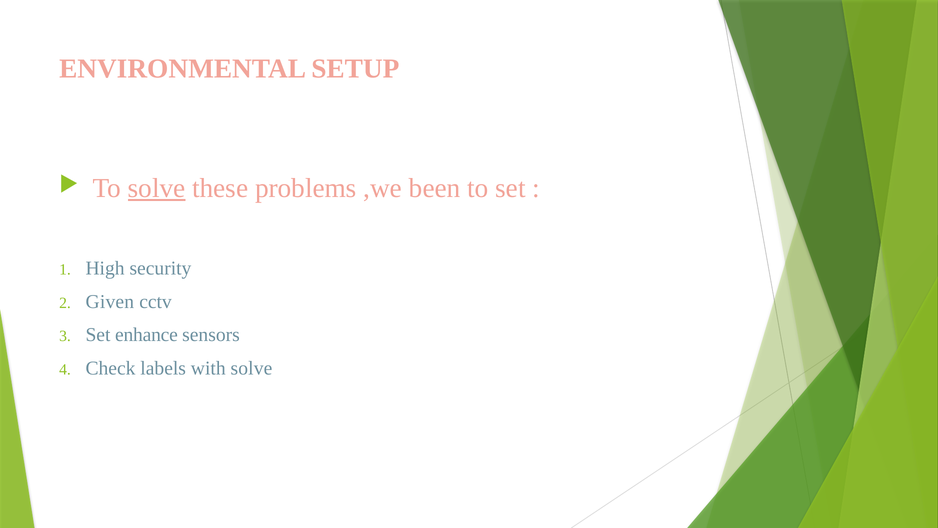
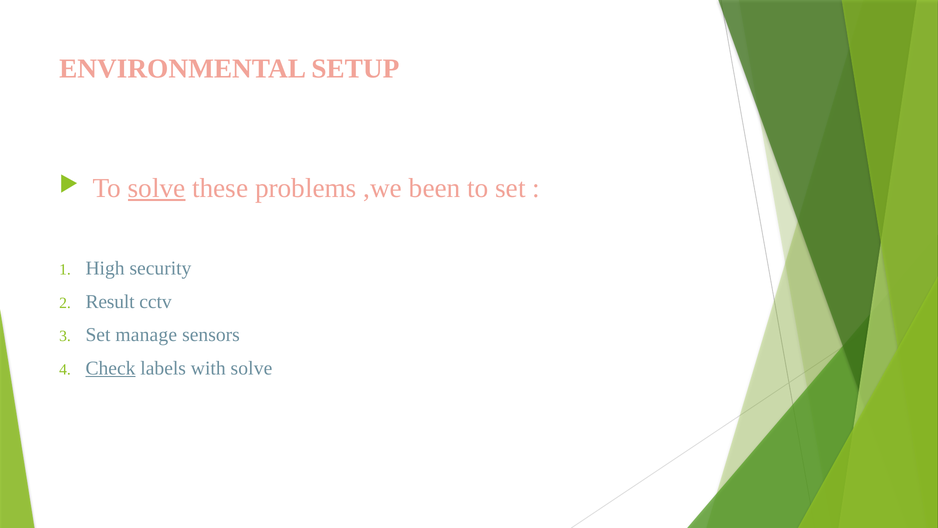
Given: Given -> Result
enhance: enhance -> manage
Check underline: none -> present
